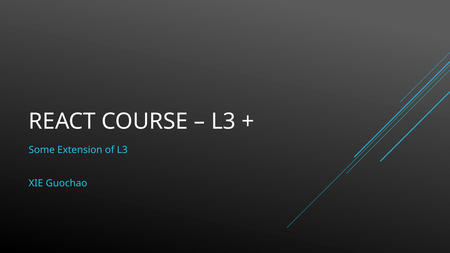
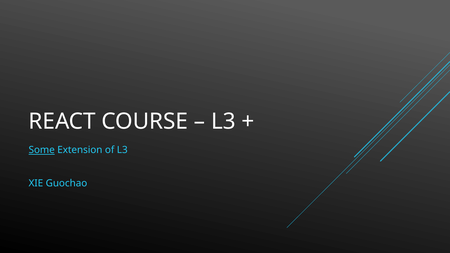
Some underline: none -> present
